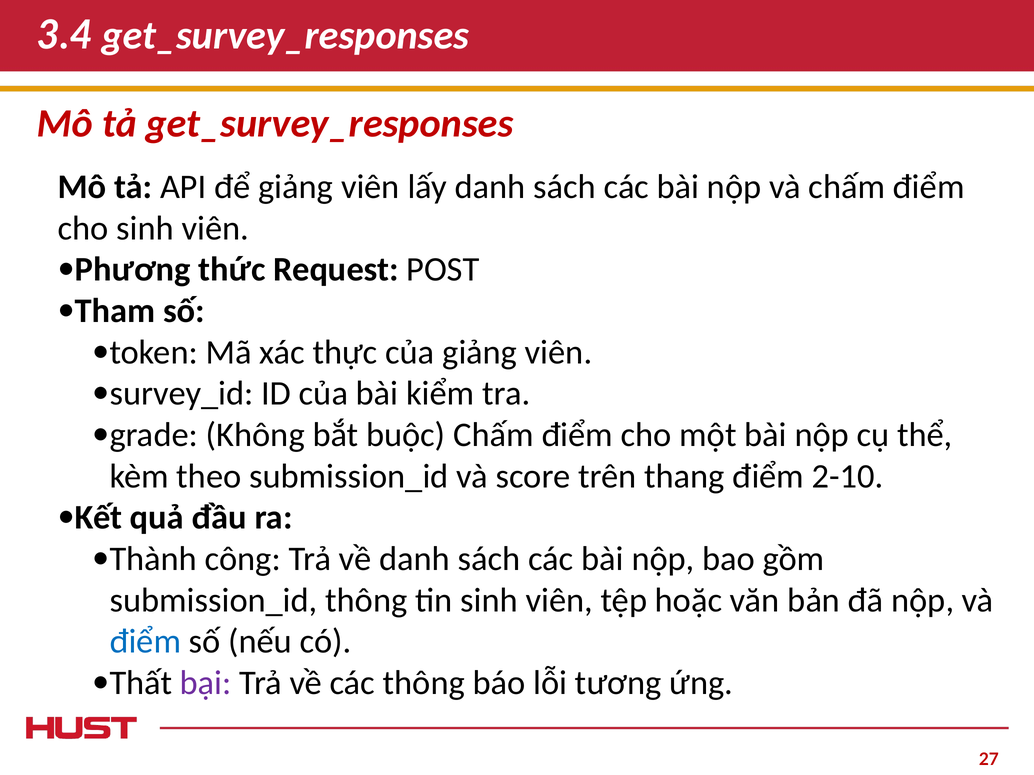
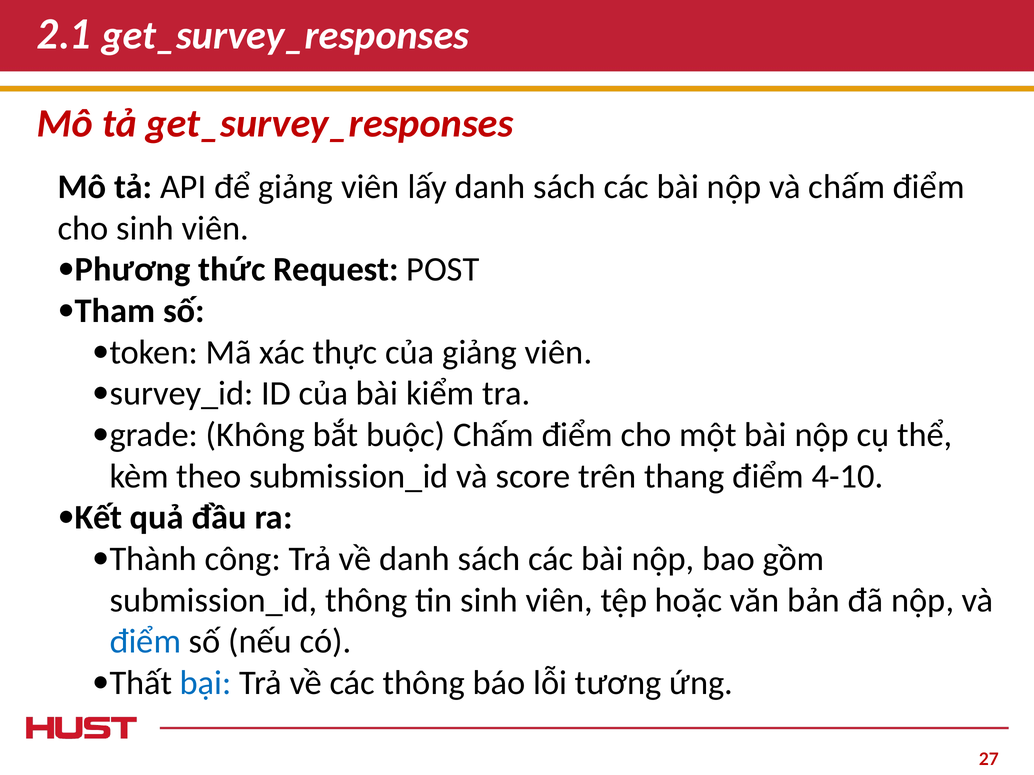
3.4: 3.4 -> 2.1
2-10: 2-10 -> 4-10
bại colour: purple -> blue
